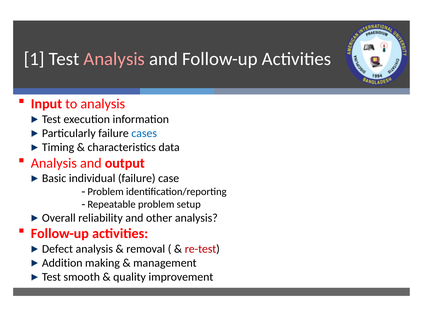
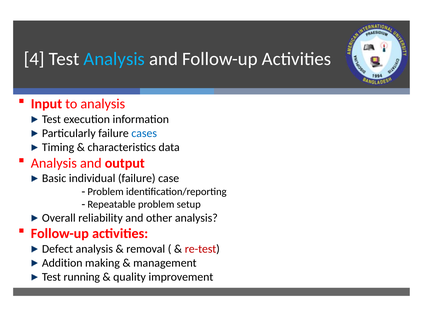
1: 1 -> 4
Analysis at (114, 59) colour: pink -> light blue
smooth: smooth -> running
